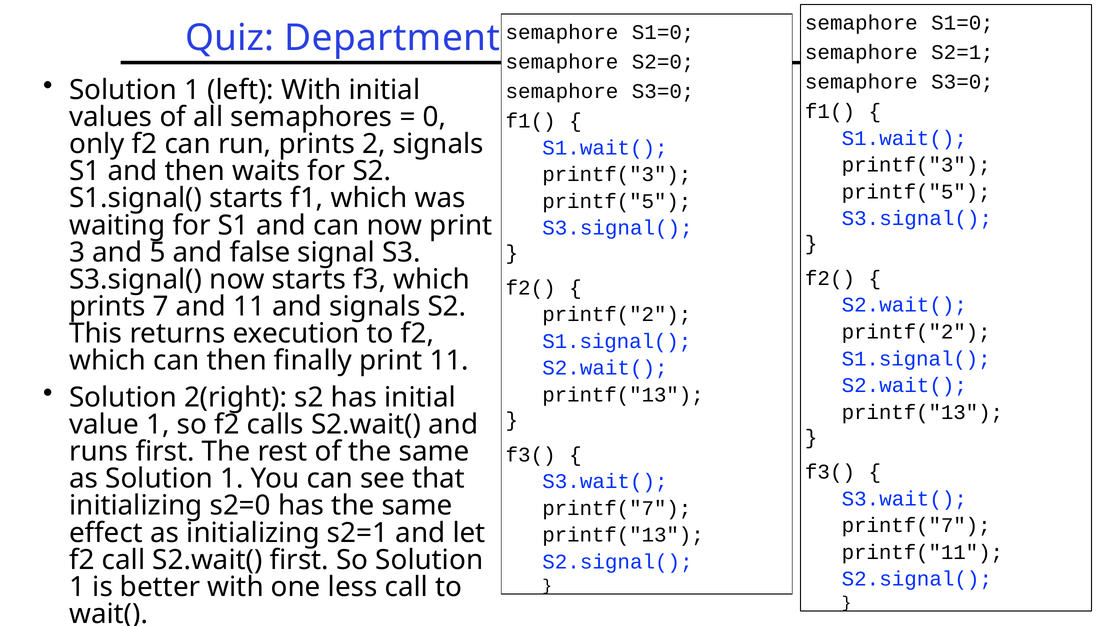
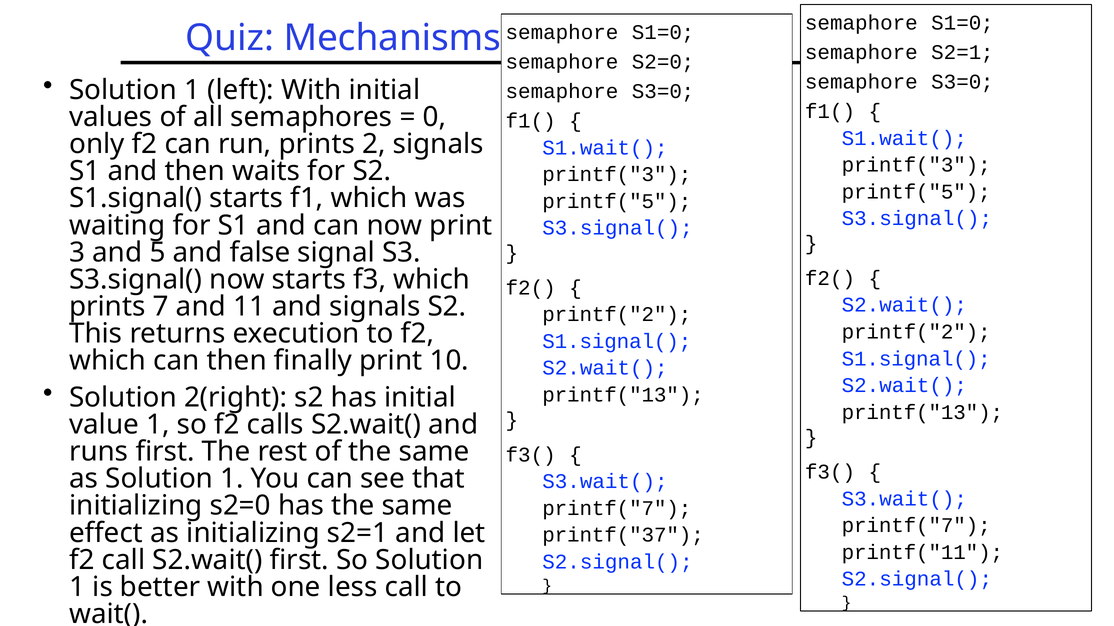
Department: Department -> Mechanisms
print 11: 11 -> 10
printf("13 at (623, 535): printf("13 -> printf("37
